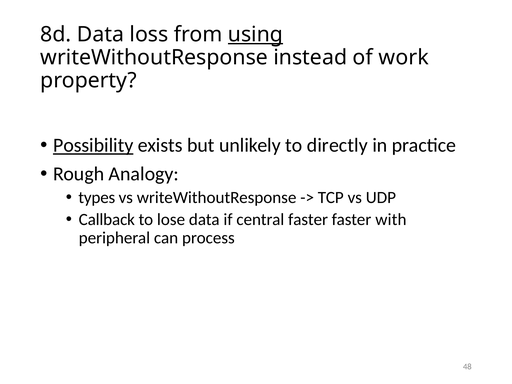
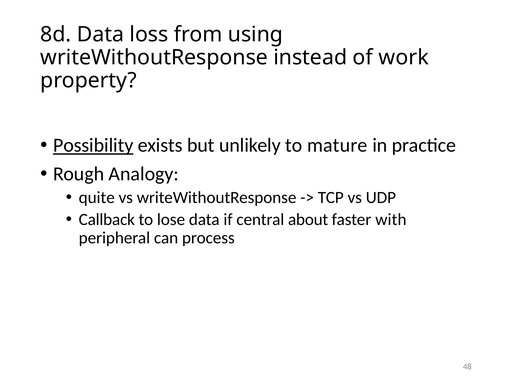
using underline: present -> none
directly: directly -> mature
types: types -> quite
central faster: faster -> about
